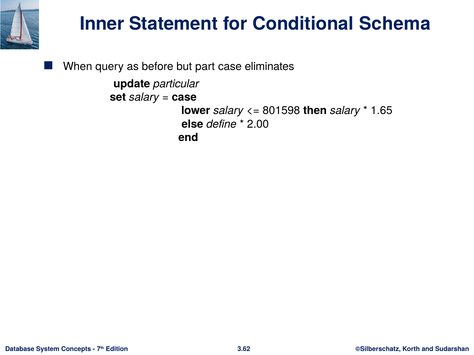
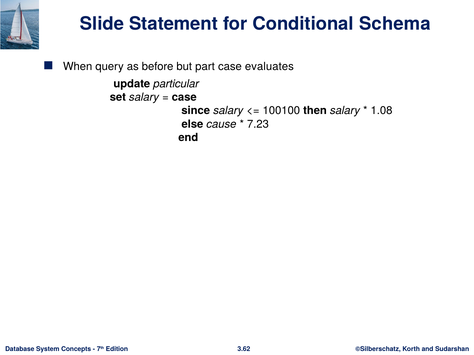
Inner: Inner -> Slide
eliminates: eliminates -> evaluates
lower: lower -> since
801598: 801598 -> 100100
1.65: 1.65 -> 1.08
define: define -> cause
2.00: 2.00 -> 7.23
